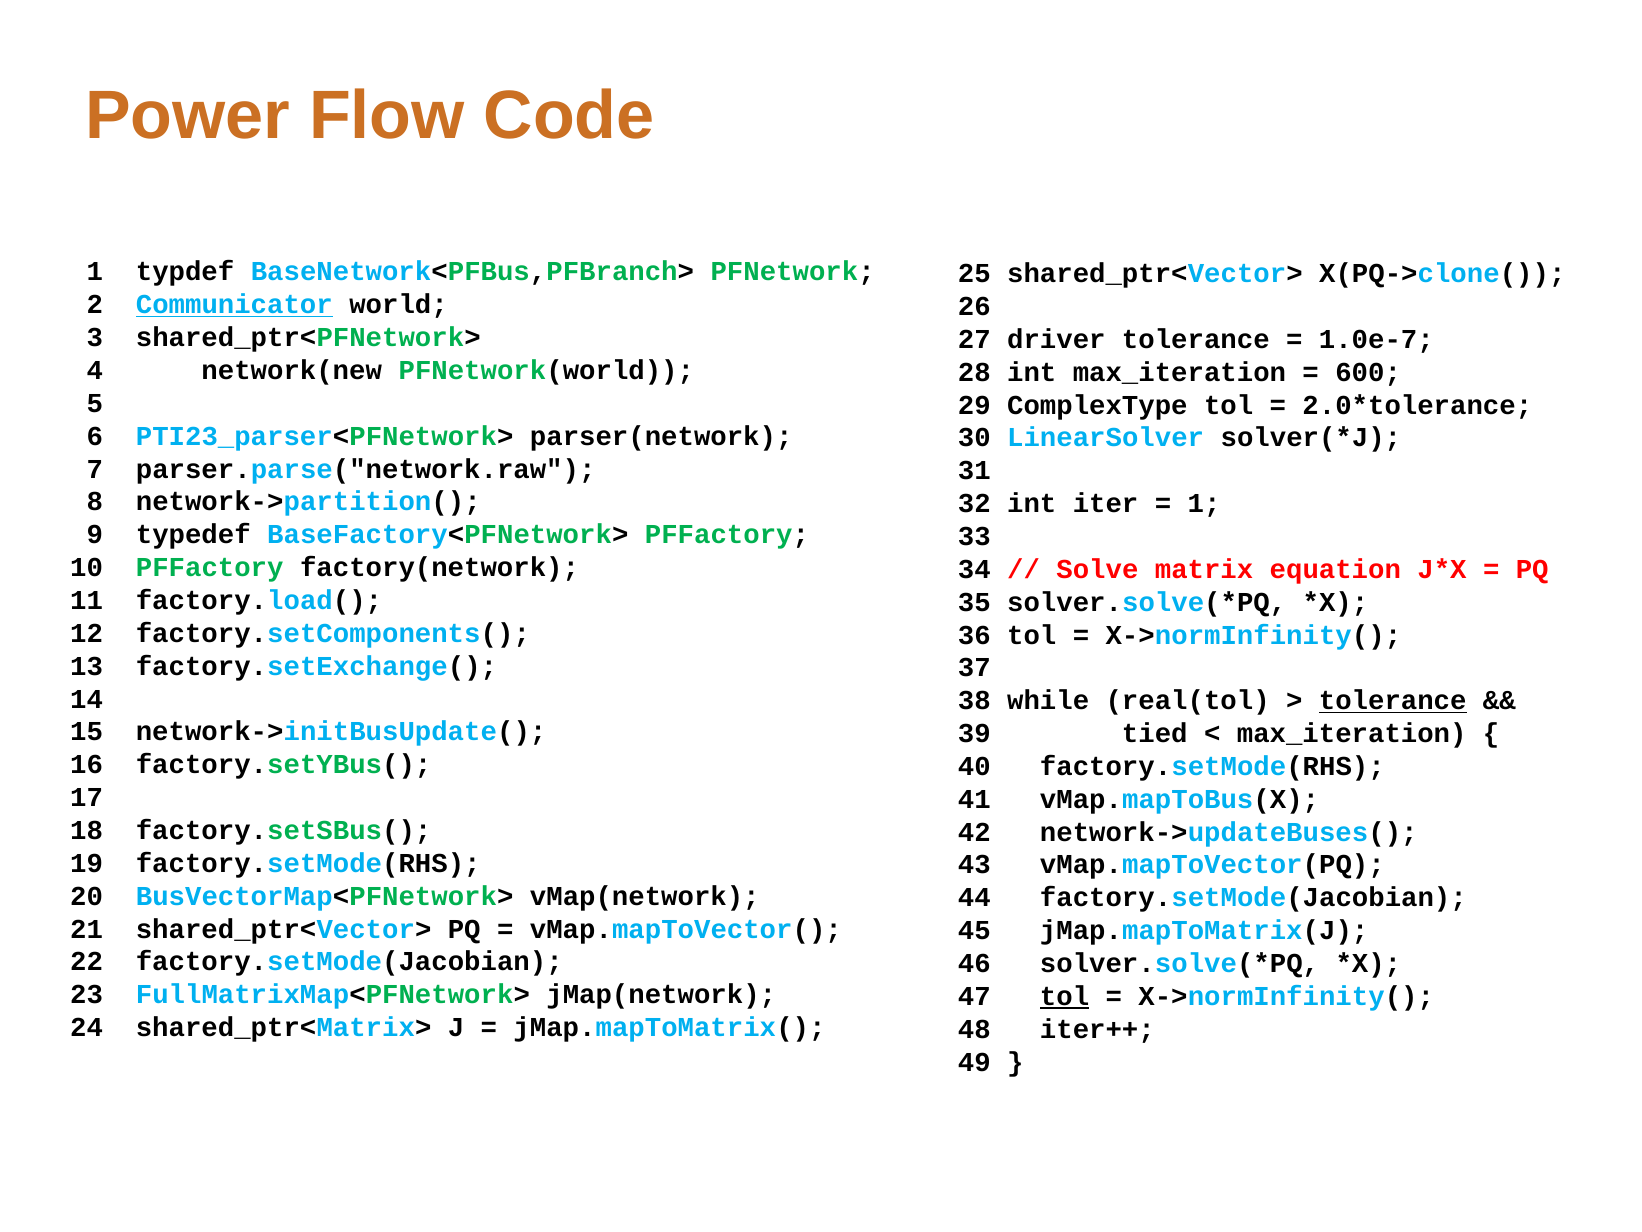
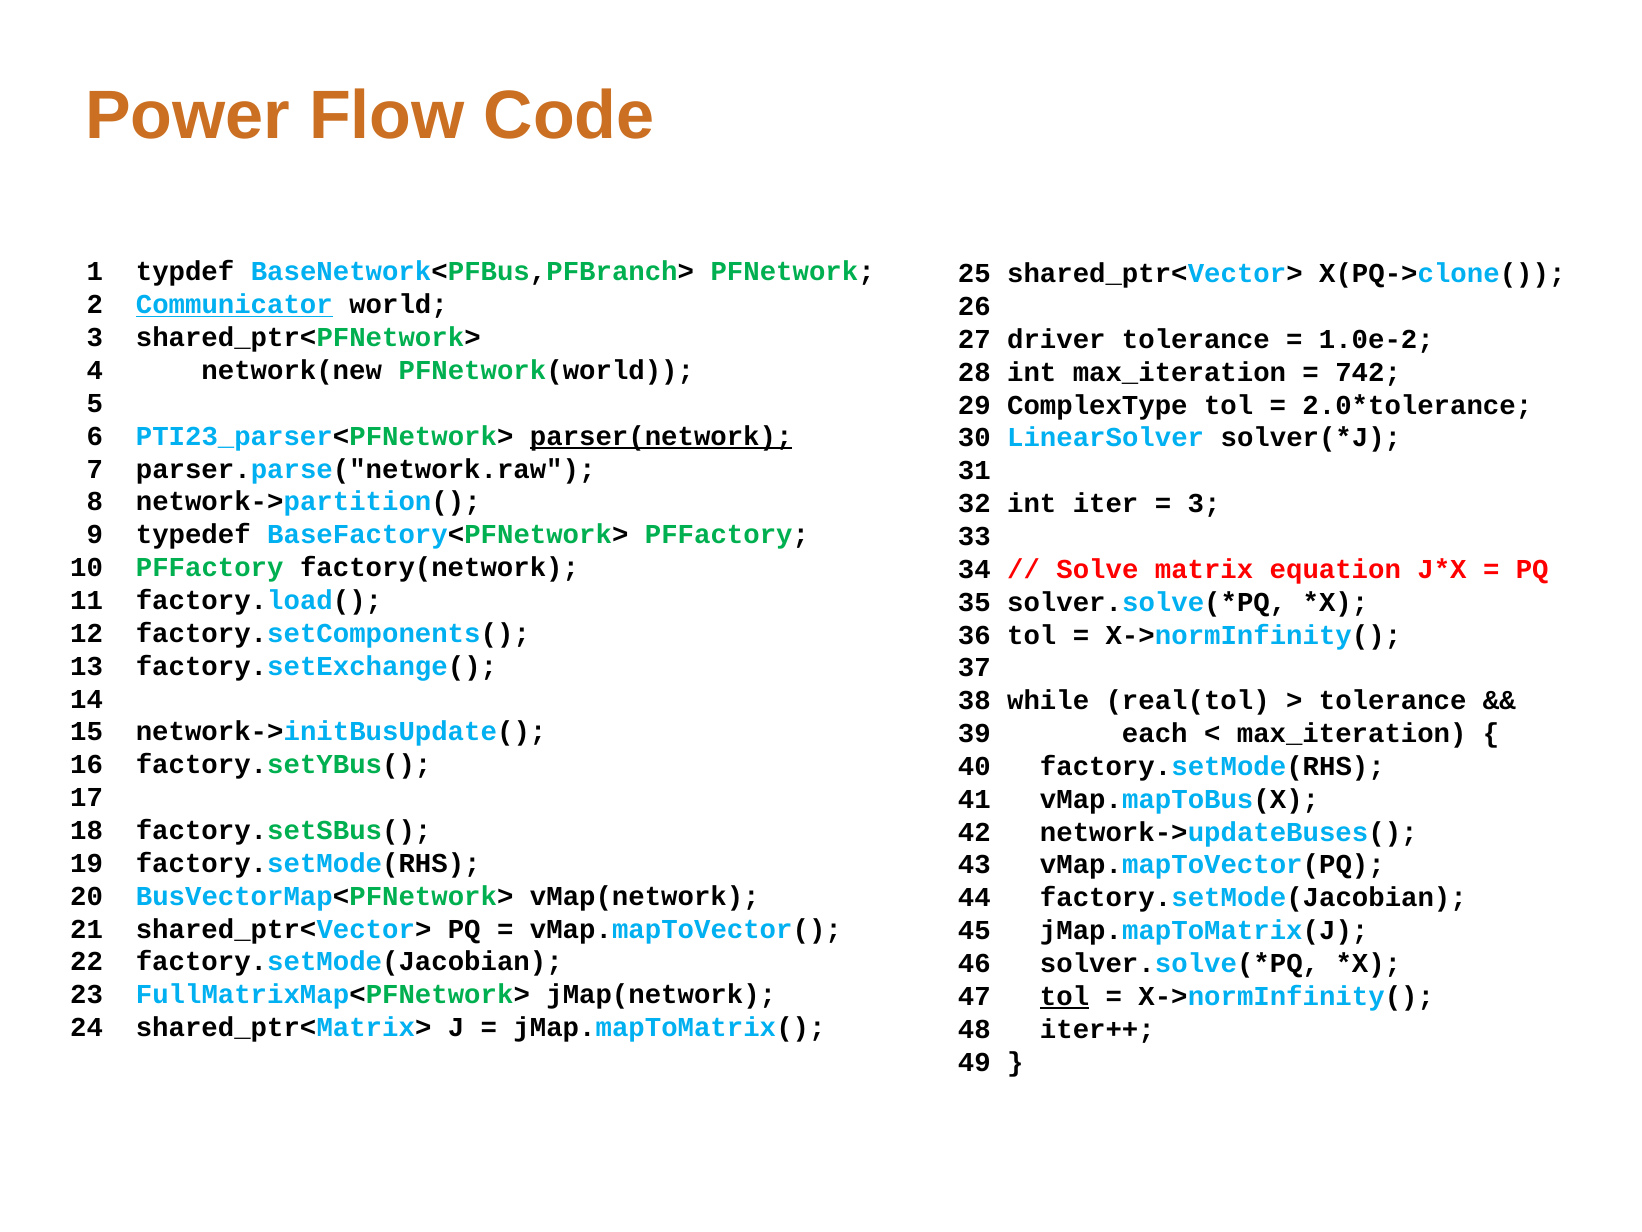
1.0e-7: 1.0e-7 -> 1.0e-2
600: 600 -> 742
parser(network underline: none -> present
1 at (1204, 503): 1 -> 3
tolerance at (1393, 700) underline: present -> none
tied: tied -> each
